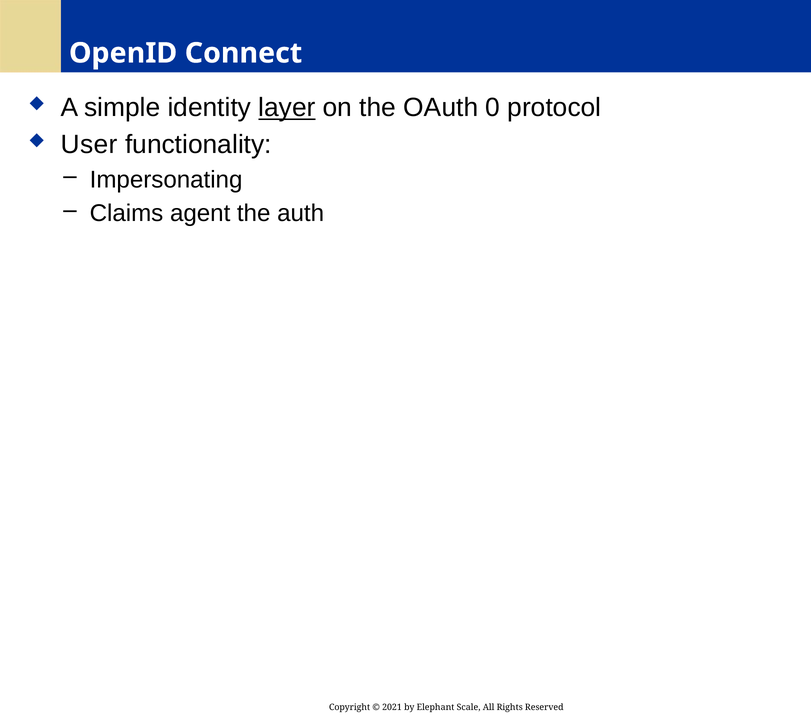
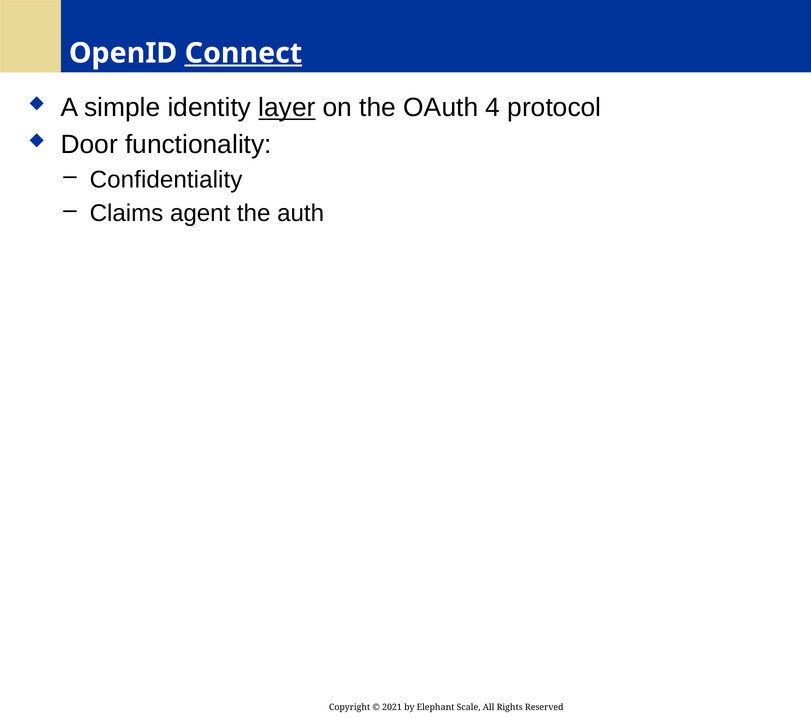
Connect underline: none -> present
0: 0 -> 4
User: User -> Door
Impersonating: Impersonating -> Confidentiality
